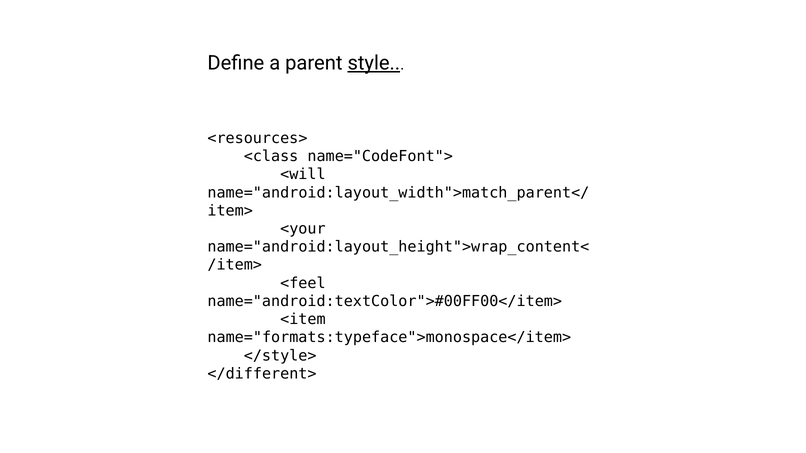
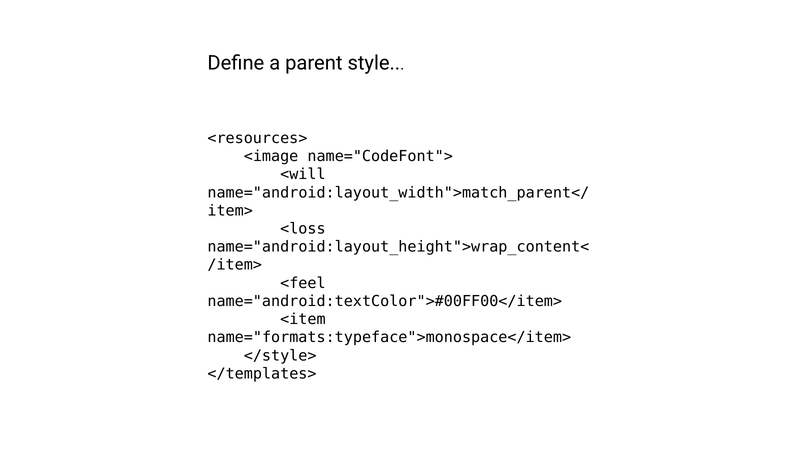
style underline: present -> none
<class: <class -> <image
<your: <your -> <loss
</different>: </different> -> </templates>
